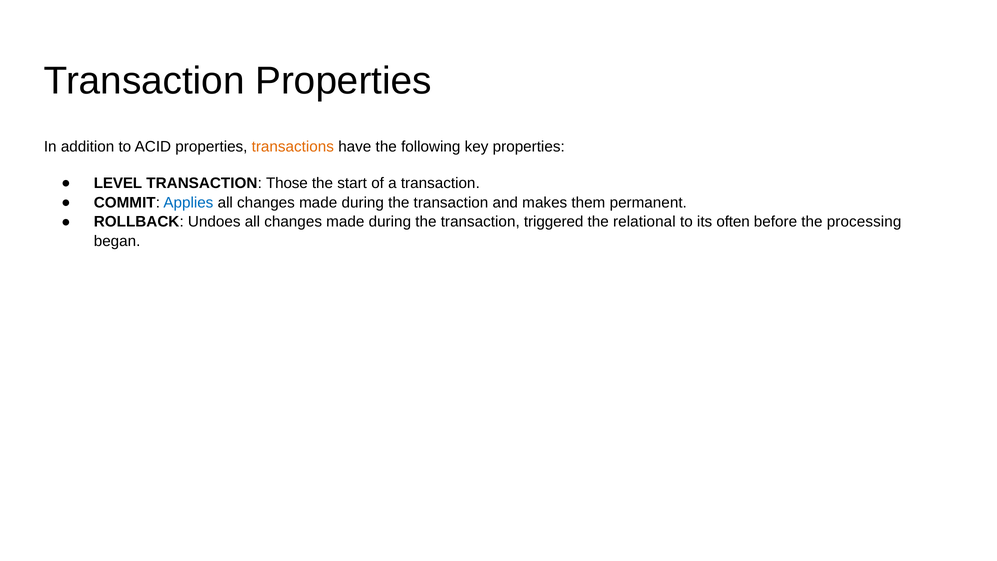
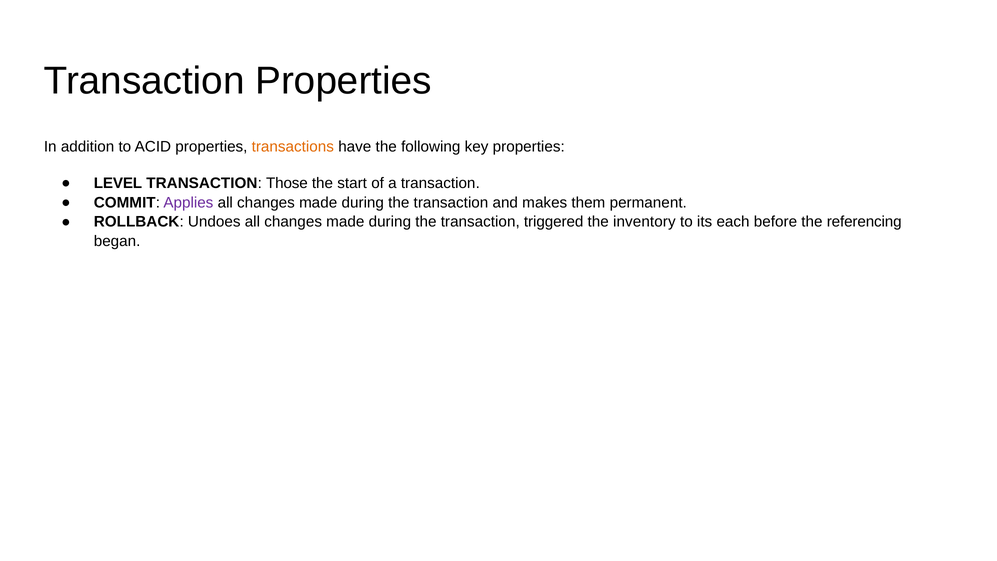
Applies colour: blue -> purple
relational: relational -> inventory
often: often -> each
processing: processing -> referencing
